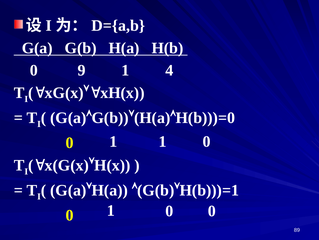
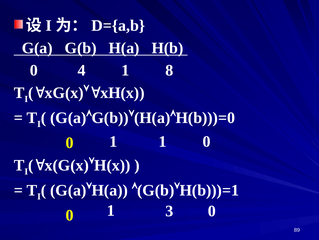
9: 9 -> 4
4: 4 -> 8
0 at (169, 210): 0 -> 3
